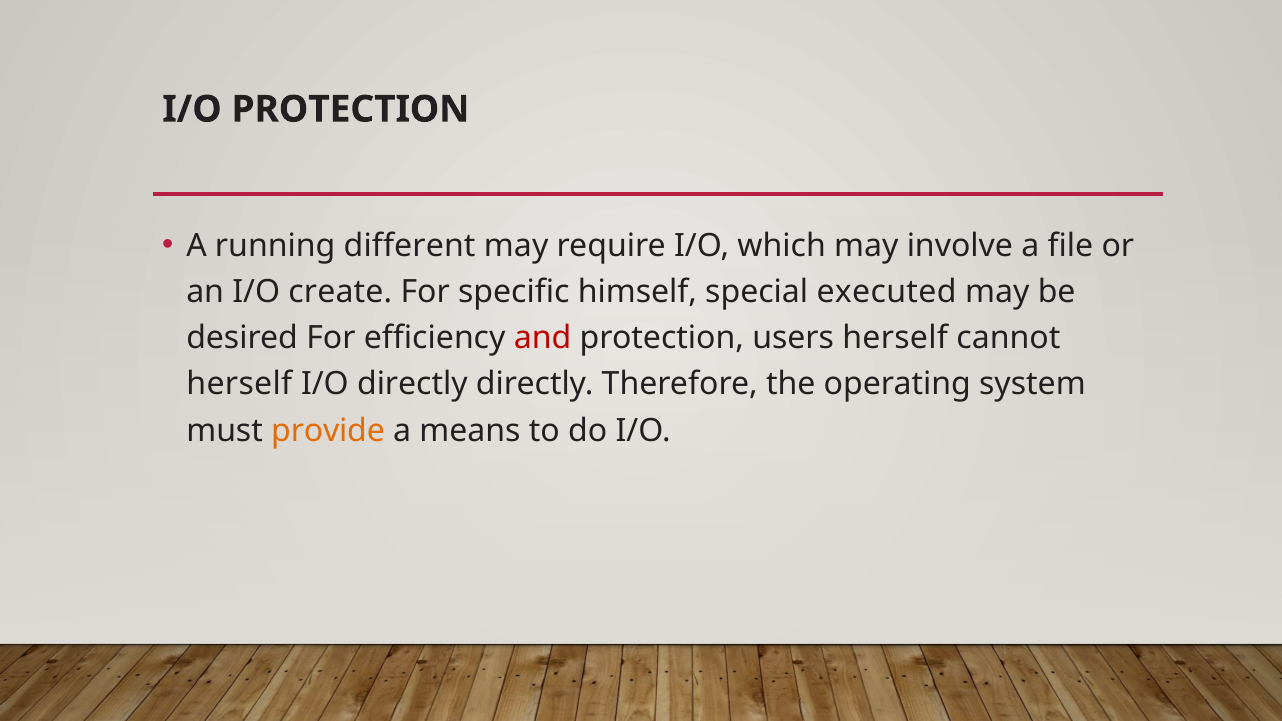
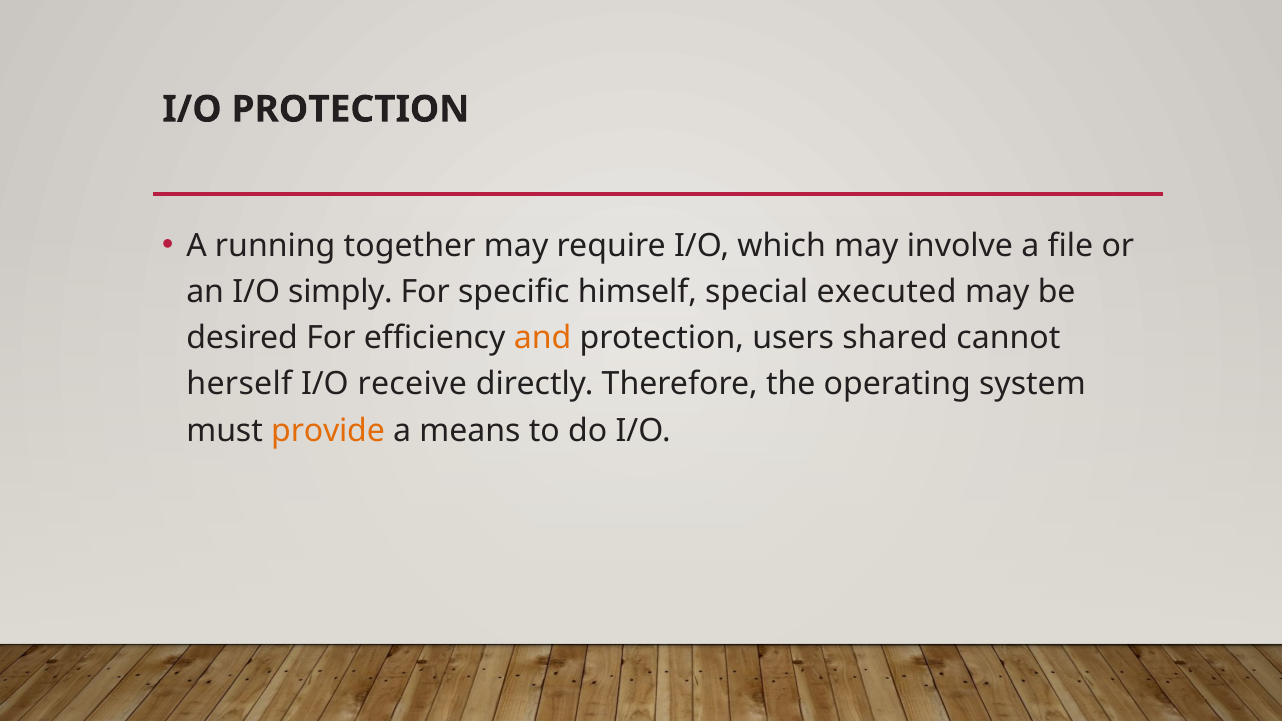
different: different -> together
create: create -> simply
and colour: red -> orange
users herself: herself -> shared
I/O directly: directly -> receive
